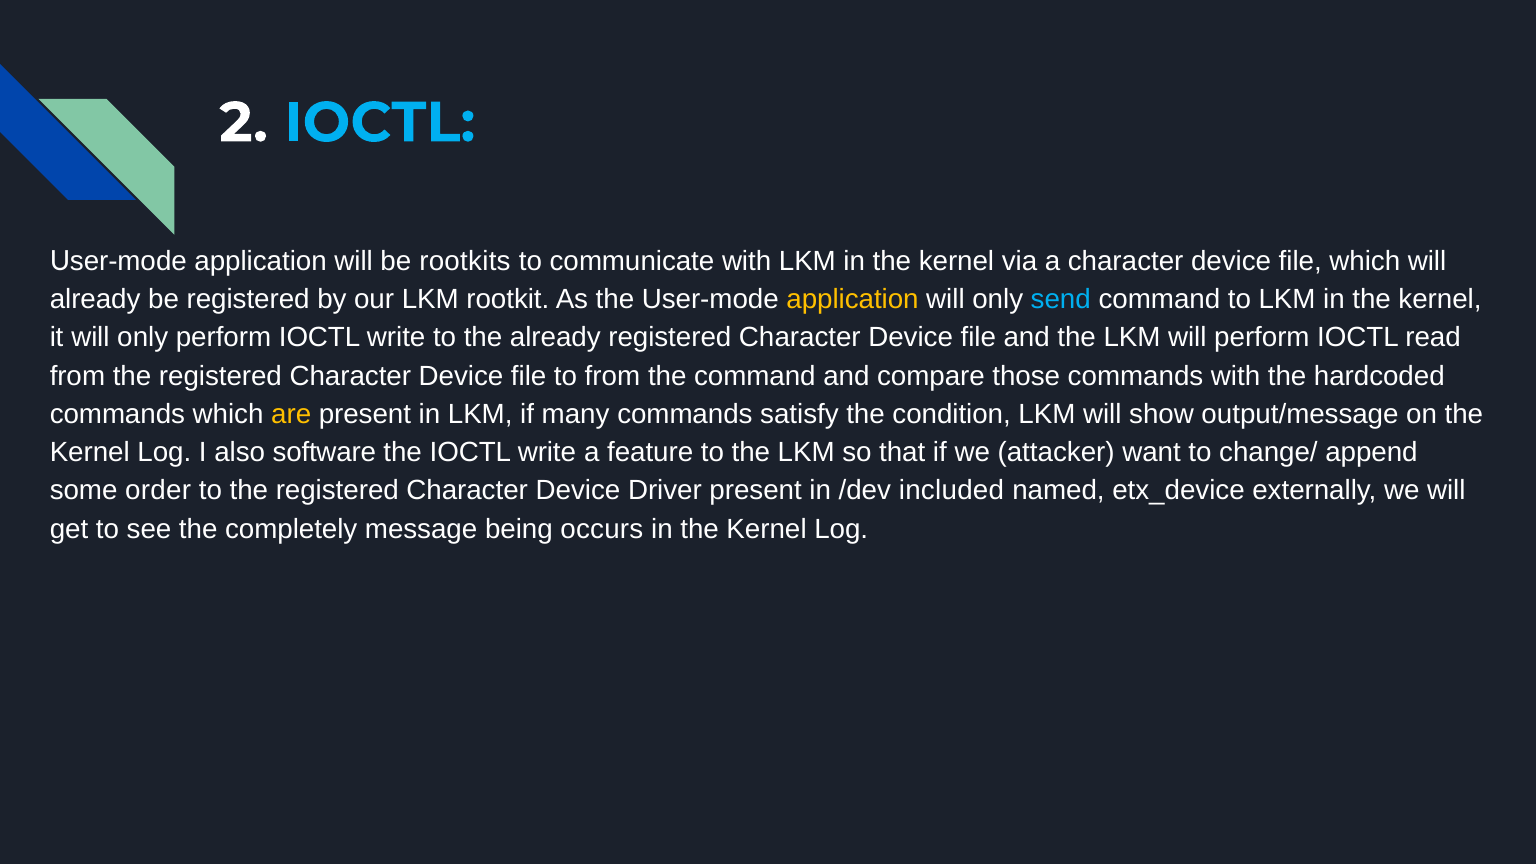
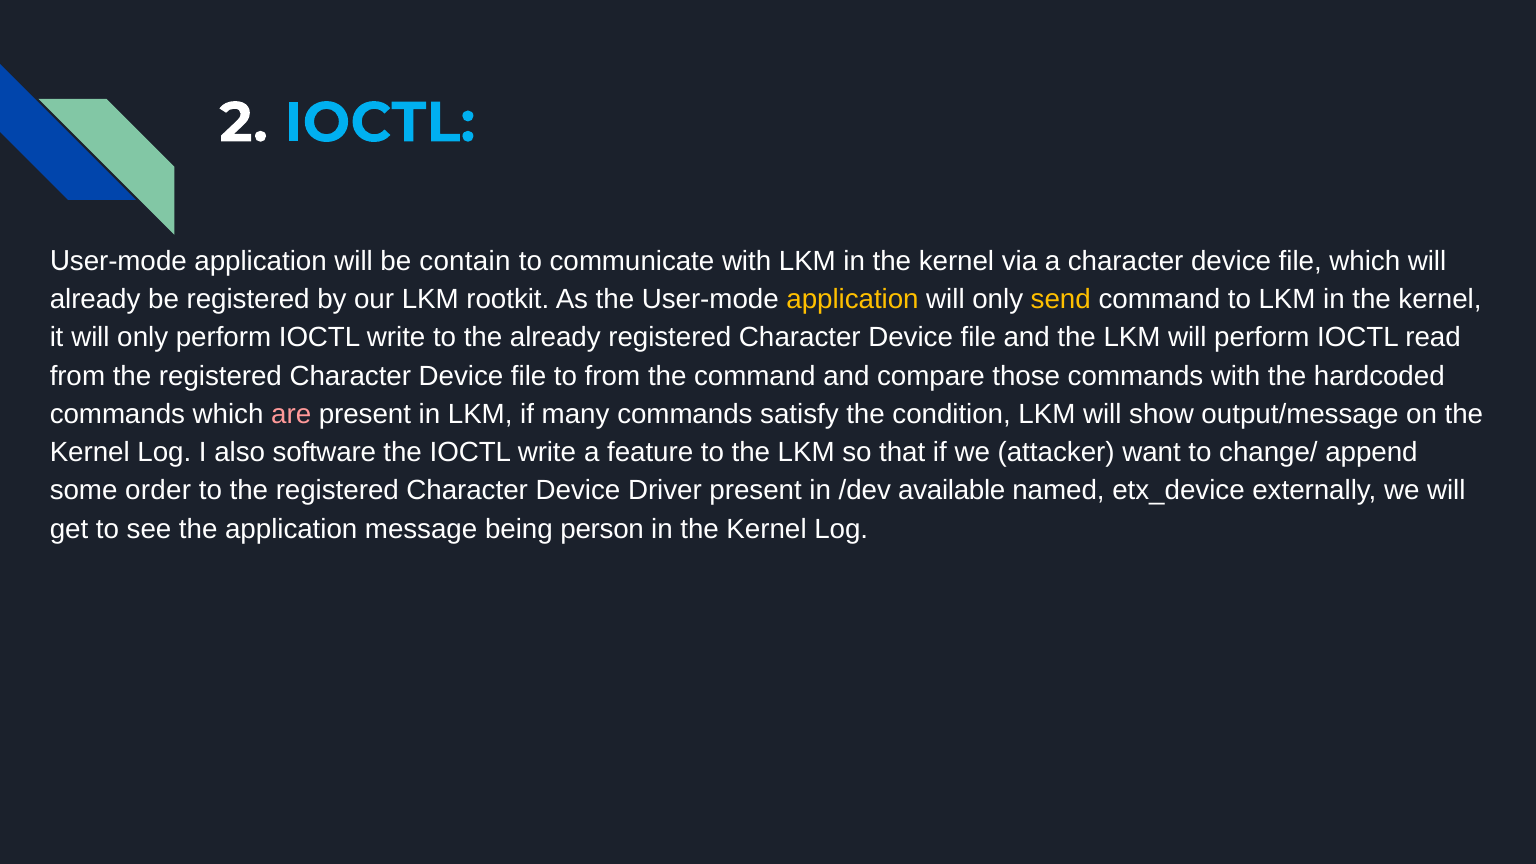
rootkits: rootkits -> contain
send colour: light blue -> yellow
are colour: yellow -> pink
included: included -> available
the completely: completely -> application
occurs: occurs -> person
